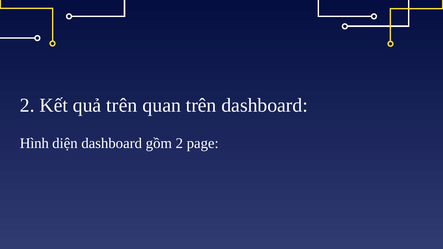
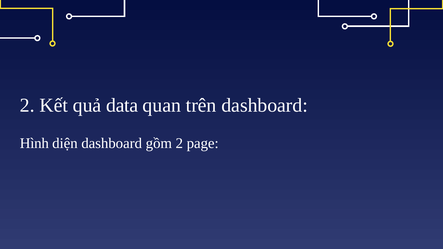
quả trên: trên -> data
